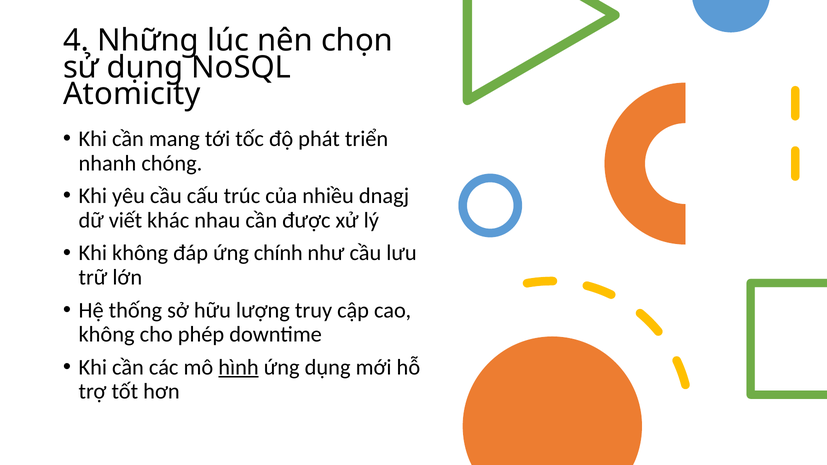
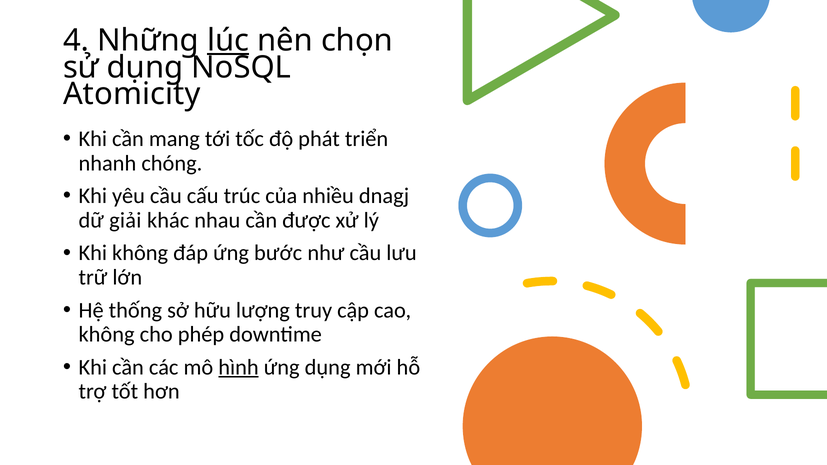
lúc underline: none -> present
viết: viết -> giải
chính: chính -> bước
